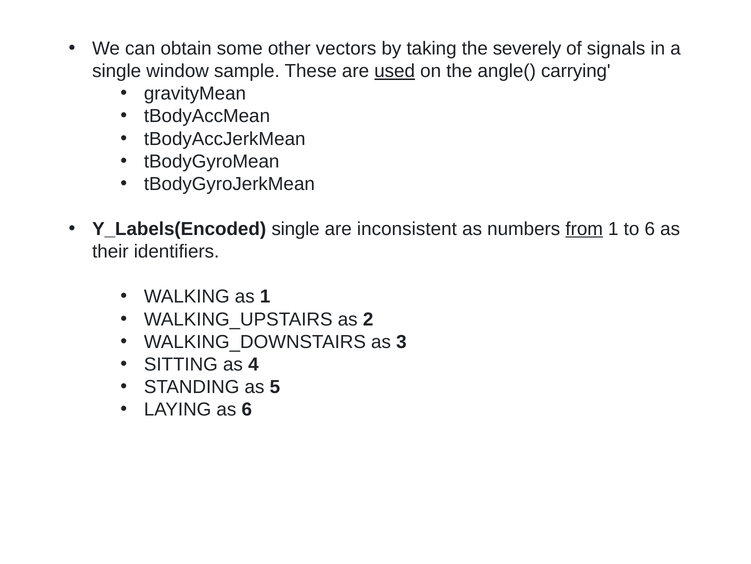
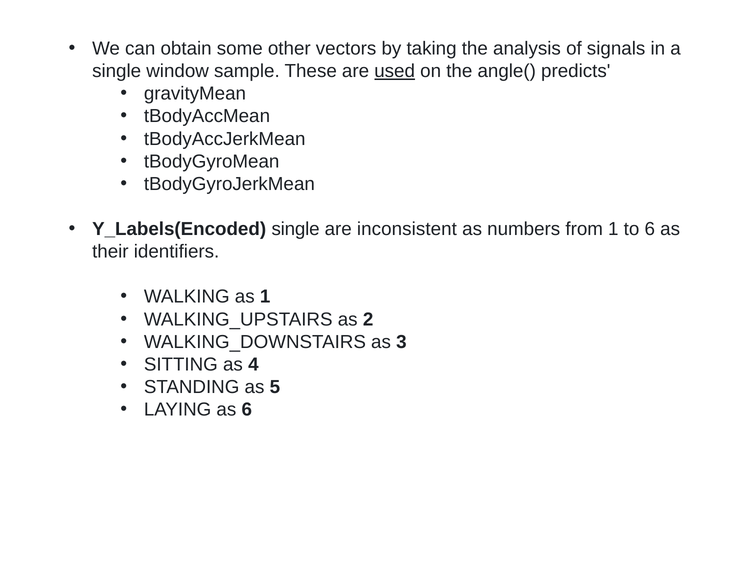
severely: severely -> analysis
carrying: carrying -> predicts
from underline: present -> none
